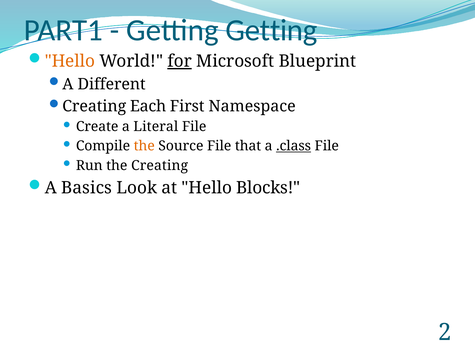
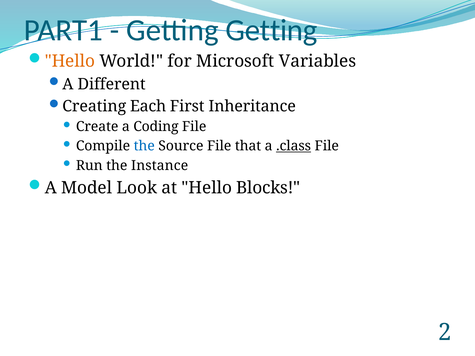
for underline: present -> none
Blueprint: Blueprint -> Variables
Namespace: Namespace -> Inheritance
Literal: Literal -> Coding
the at (144, 146) colour: orange -> blue
the Creating: Creating -> Instance
Basics: Basics -> Model
